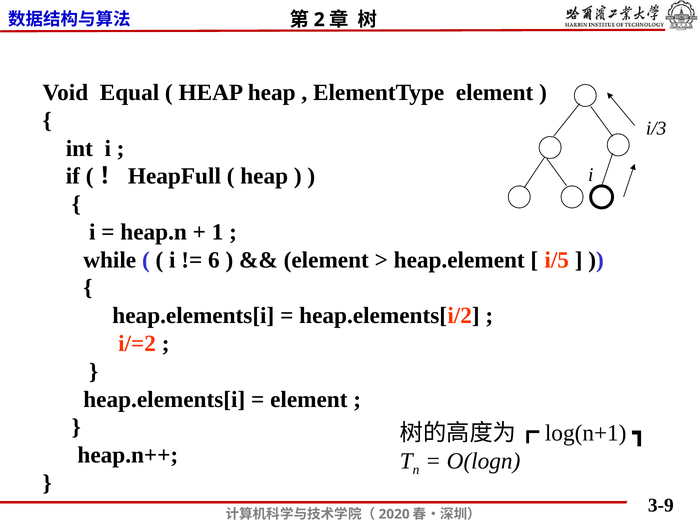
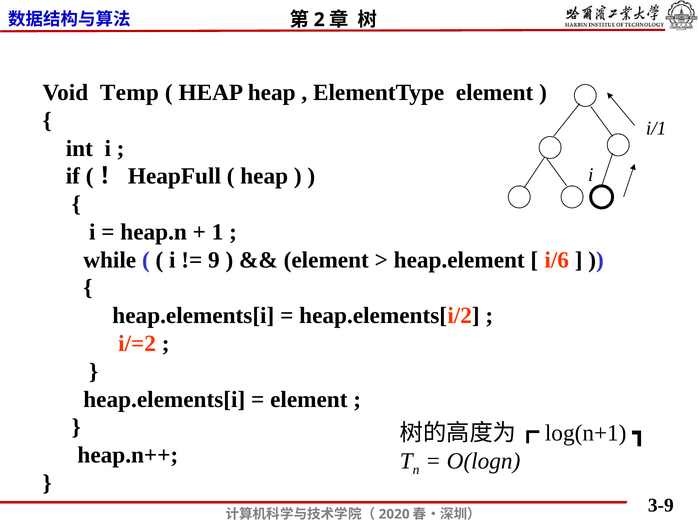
Equal: Equal -> Temp
i/3: i/3 -> i/1
6: 6 -> 9
i/5: i/5 -> i/6
